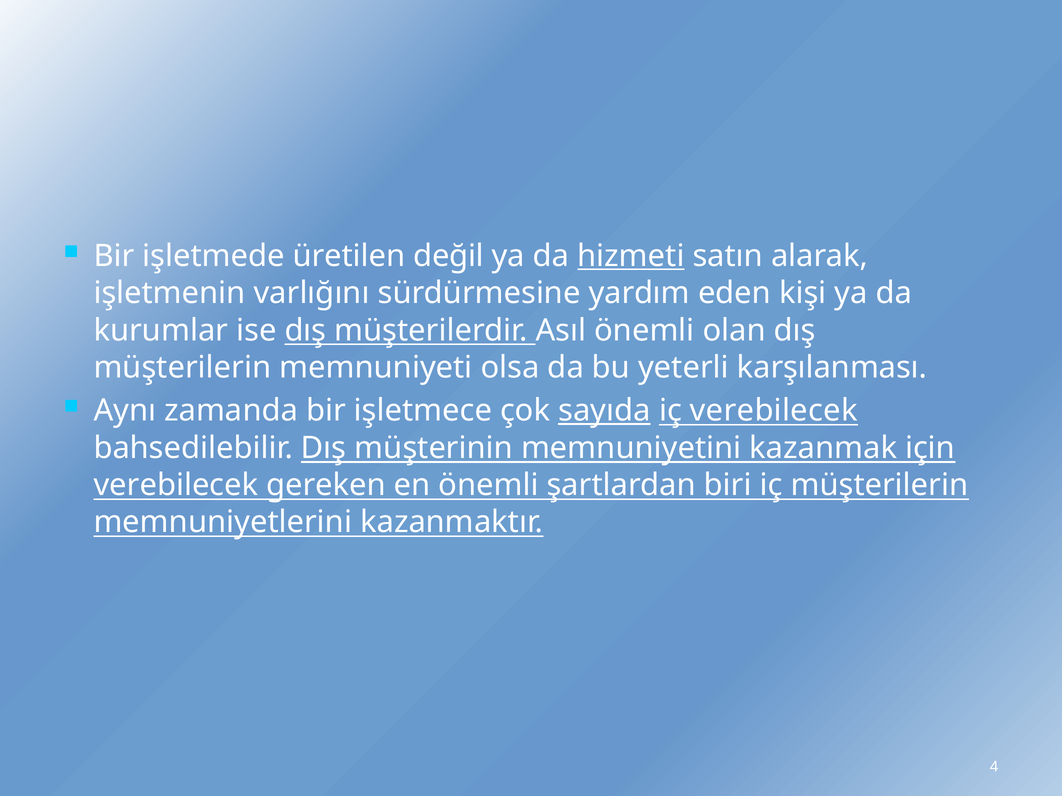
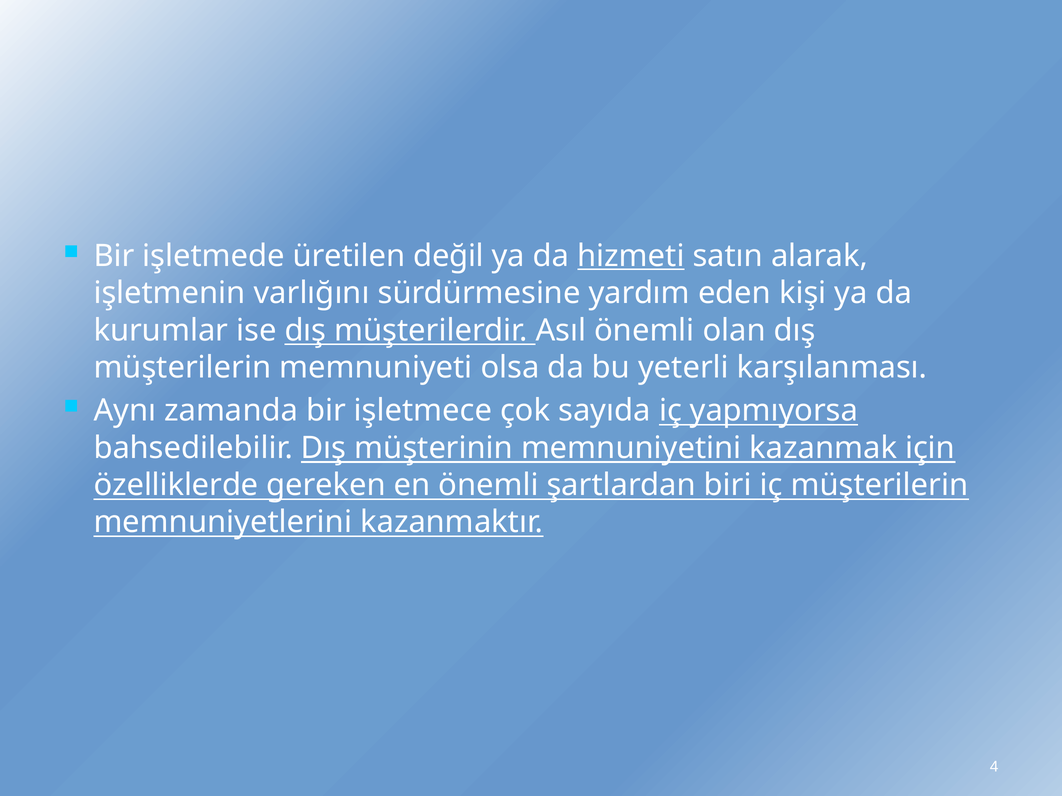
sayıda underline: present -> none
iç verebilecek: verebilecek -> yapmıyorsa
verebilecek at (176, 485): verebilecek -> özelliklerde
